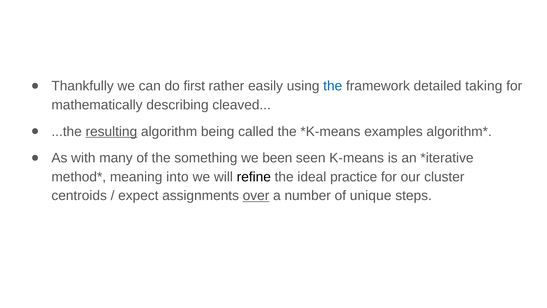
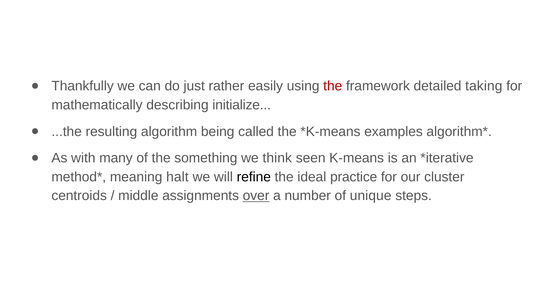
first: first -> just
the at (333, 86) colour: blue -> red
cleaved: cleaved -> initialize
resulting underline: present -> none
been: been -> think
into: into -> halt
expect: expect -> middle
